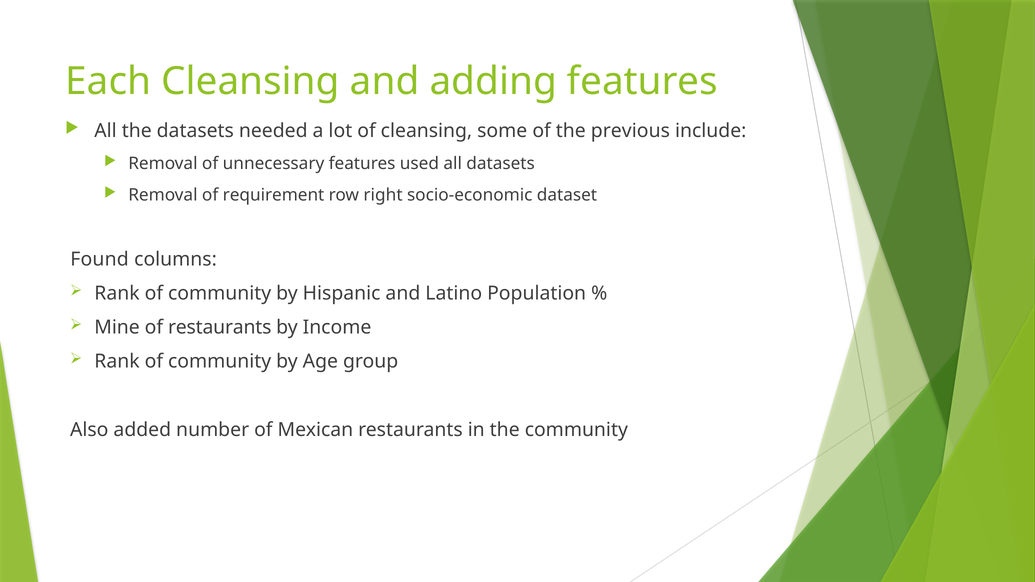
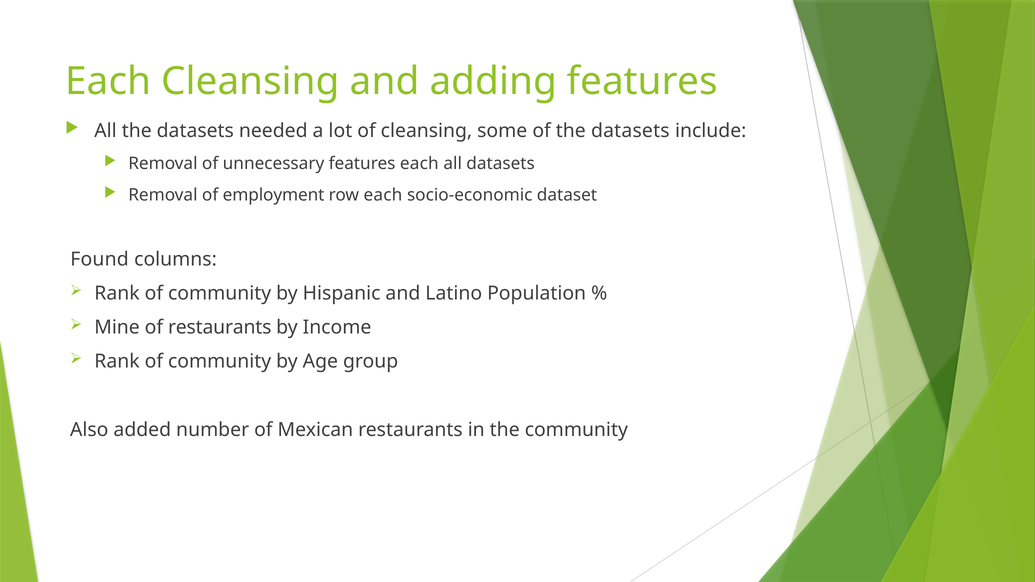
of the previous: previous -> datasets
features used: used -> each
requirement: requirement -> employment
row right: right -> each
